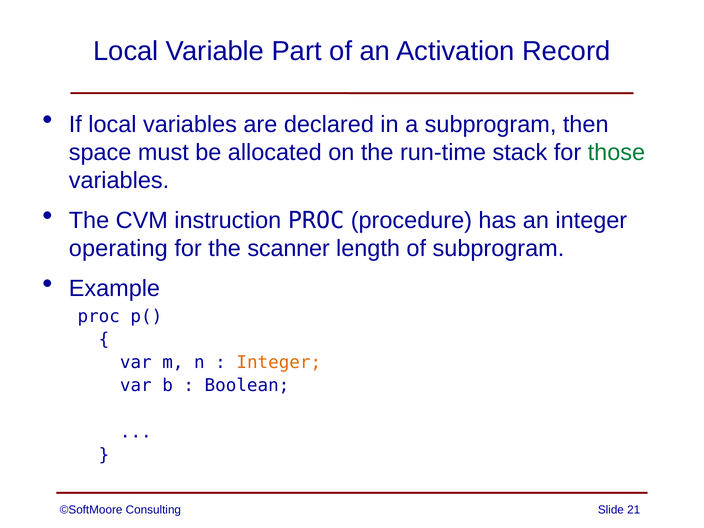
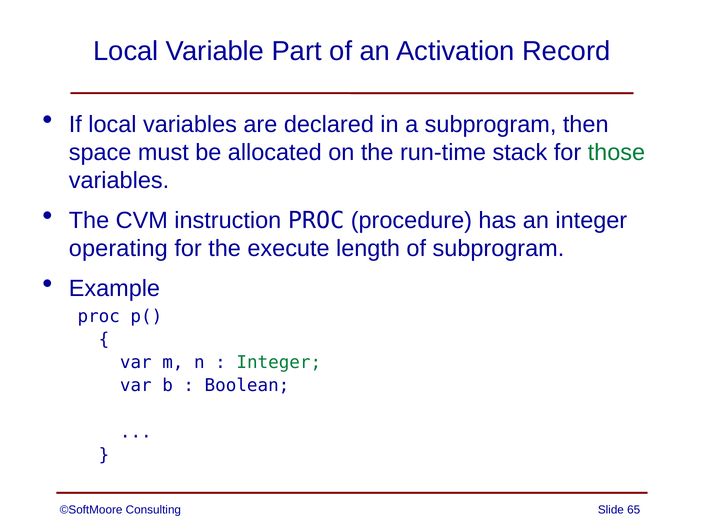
scanner: scanner -> execute
Integer at (279, 362) colour: orange -> green
21: 21 -> 65
